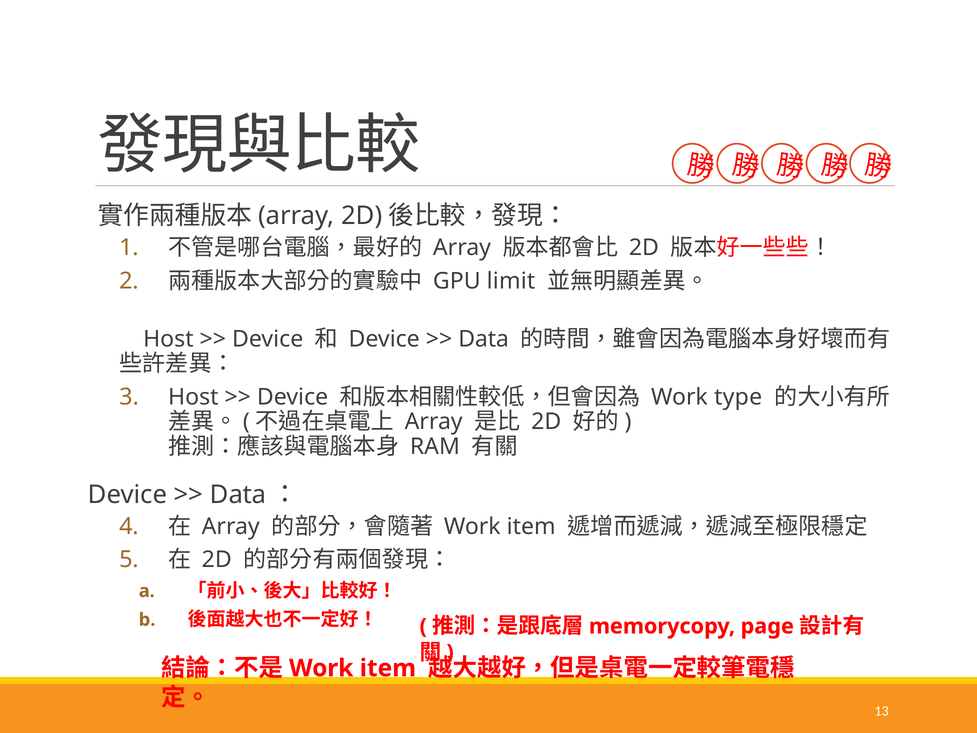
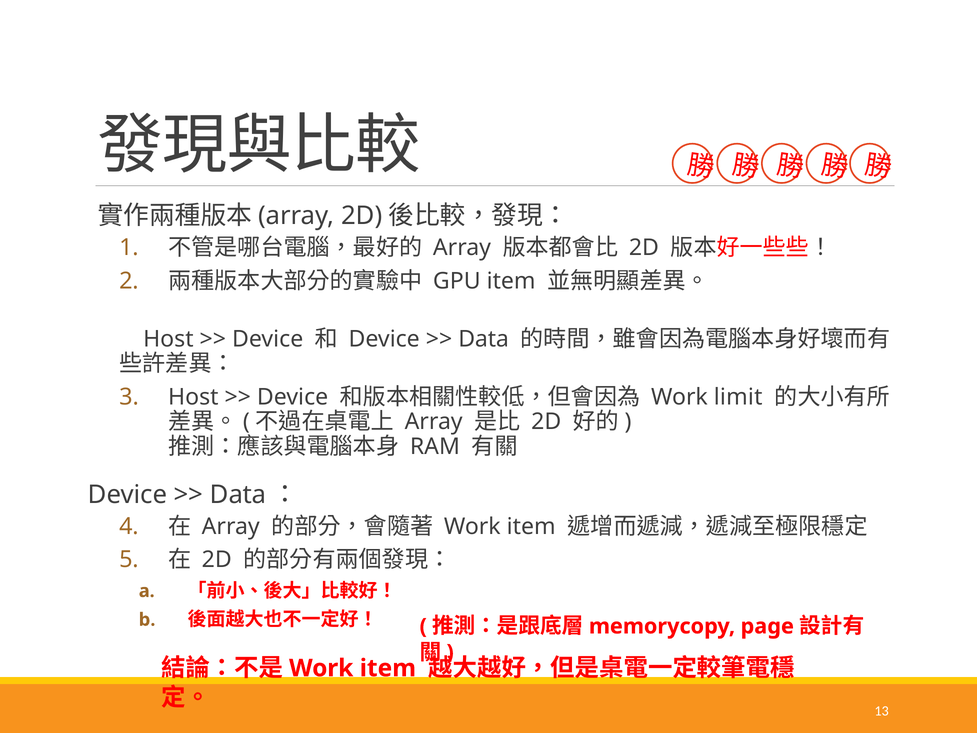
GPU limit: limit -> item
type: type -> limit
